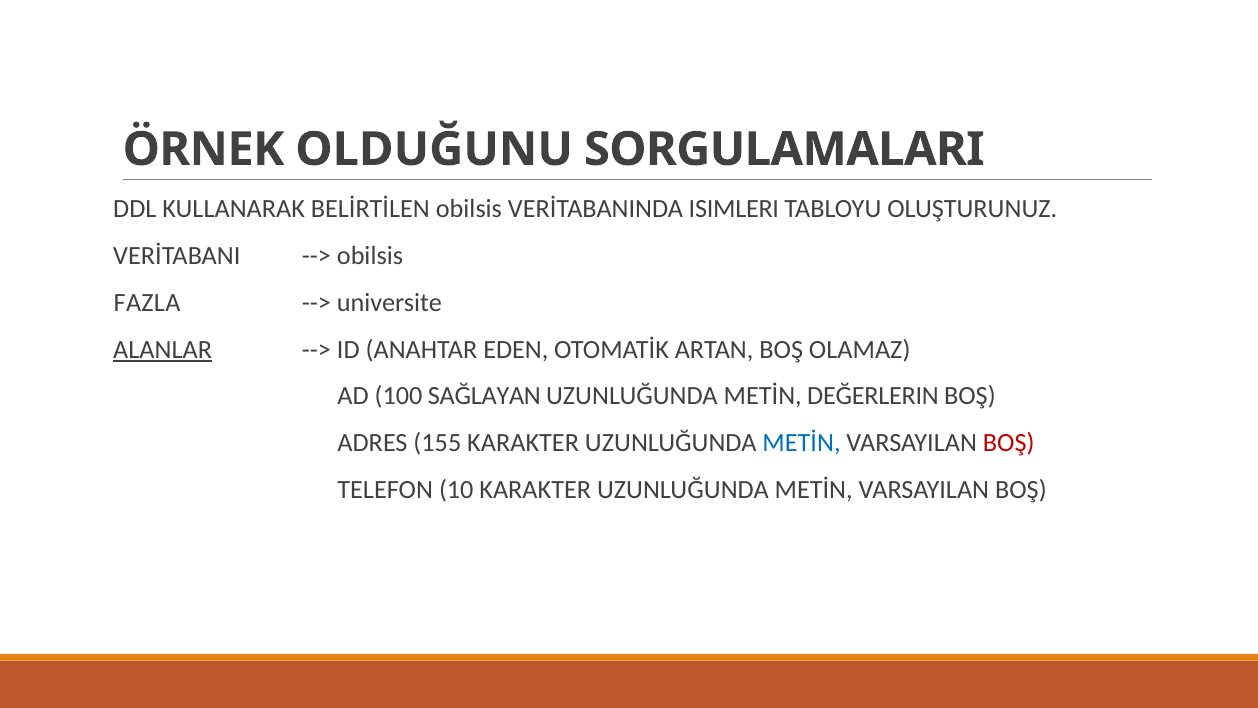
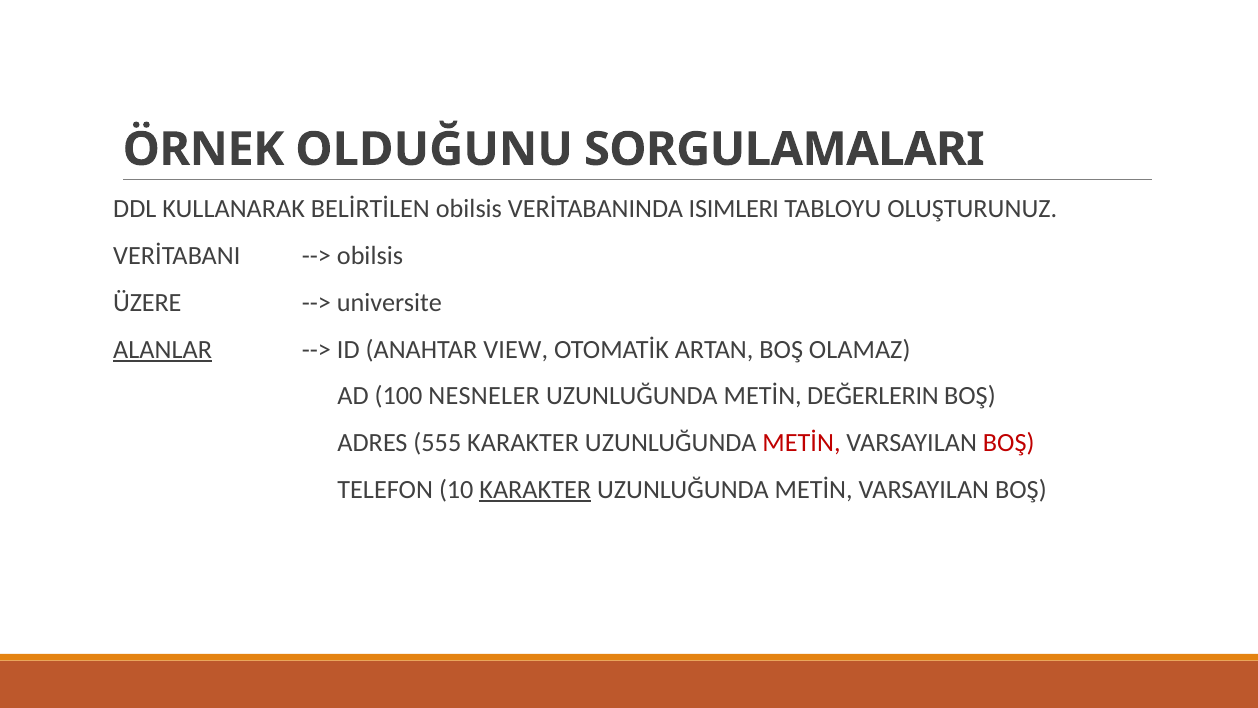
FAZLA: FAZLA -> ÜZERE
EDEN: EDEN -> VIEW
SAĞLAYAN: SAĞLAYAN -> NESNELER
155: 155 -> 555
METİN at (802, 443) colour: blue -> red
KARAKTER at (535, 489) underline: none -> present
